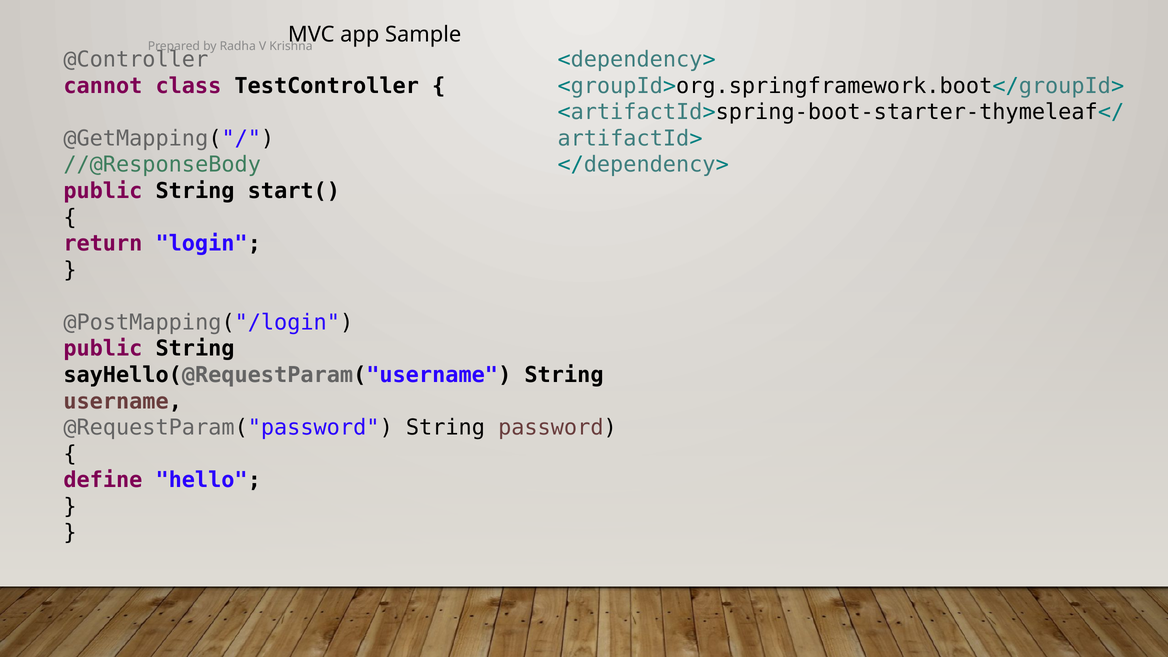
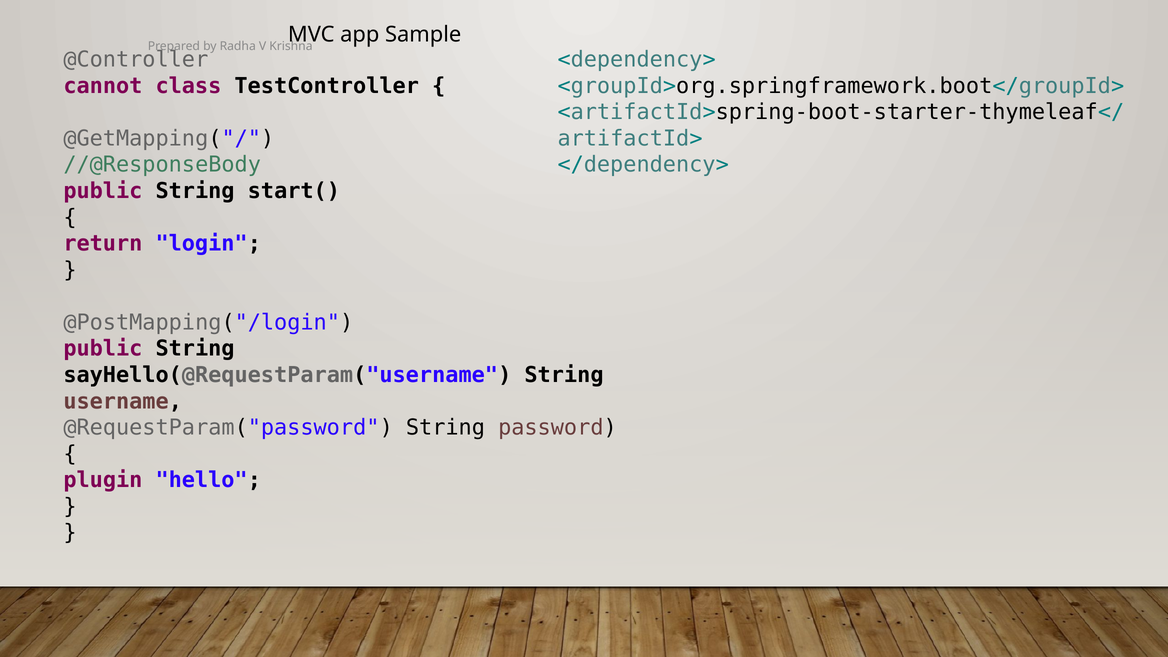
define: define -> plugin
